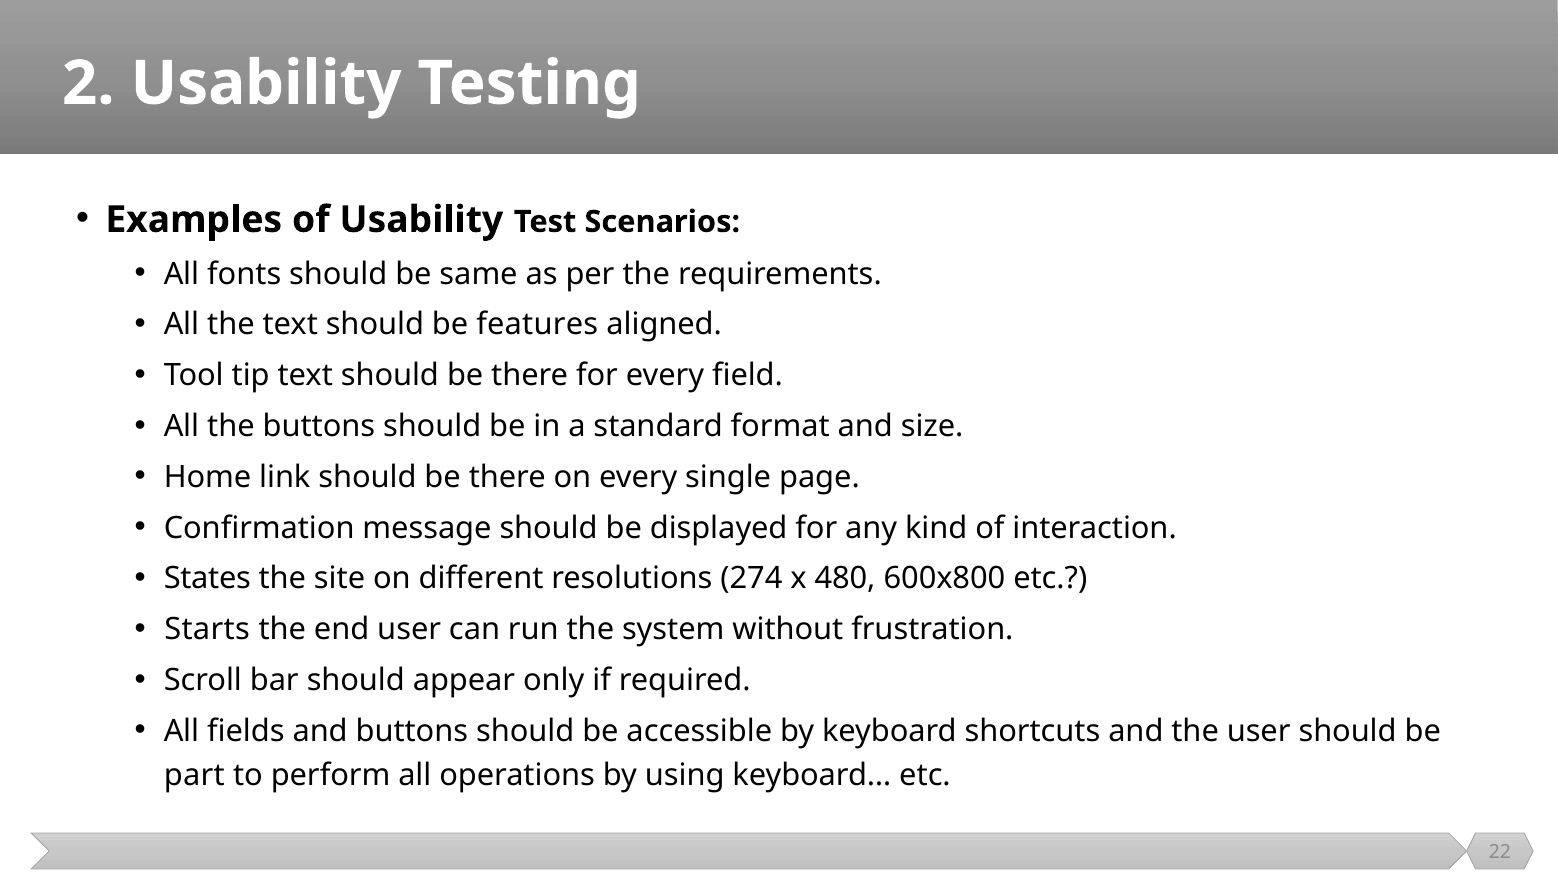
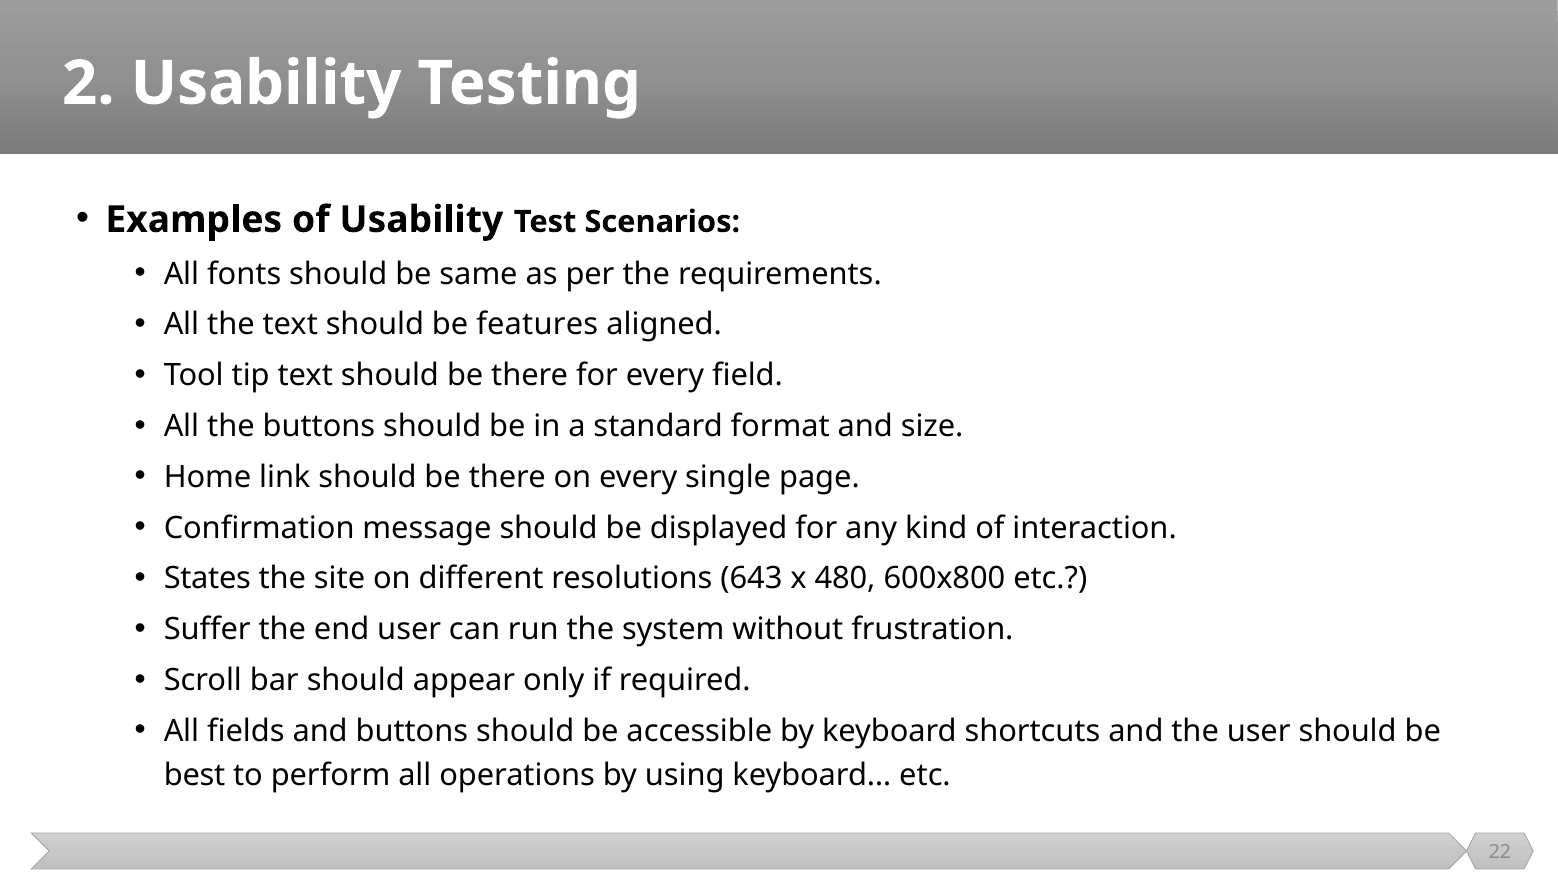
274: 274 -> 643
Starts: Starts -> Suffer
part: part -> best
